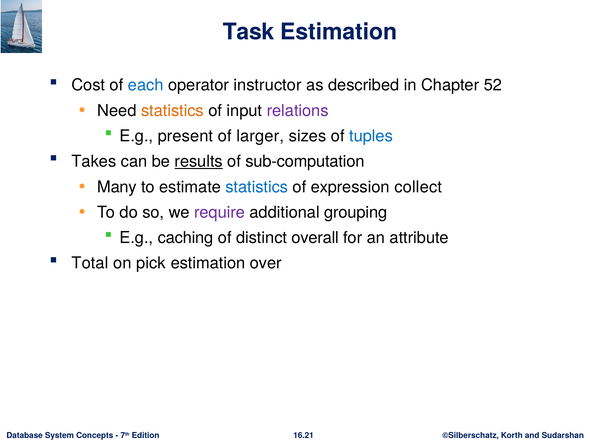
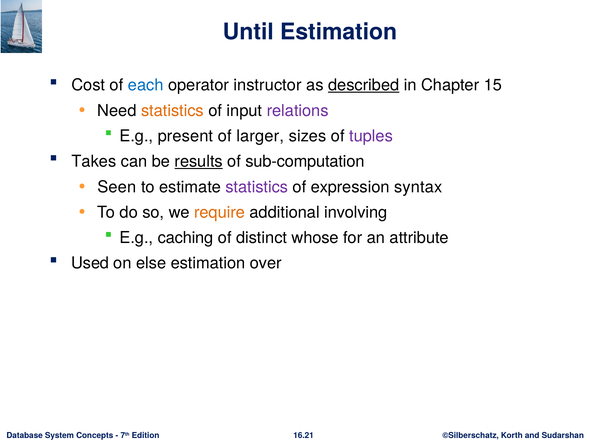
Task: Task -> Until
described underline: none -> present
52: 52 -> 15
tuples colour: blue -> purple
Many: Many -> Seen
statistics at (257, 187) colour: blue -> purple
collect: collect -> syntax
require colour: purple -> orange
grouping: grouping -> involving
overall: overall -> whose
Total: Total -> Used
pick: pick -> else
